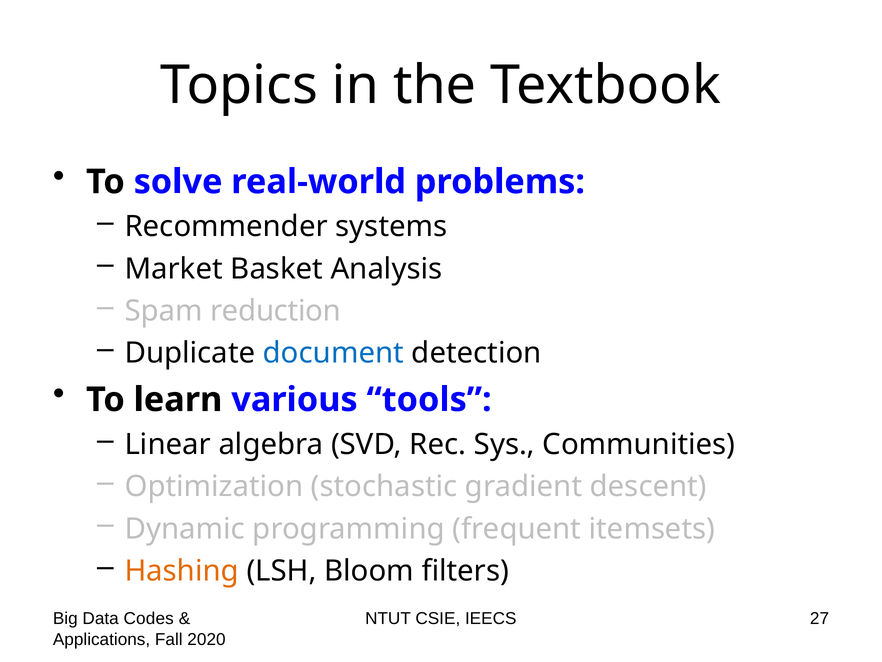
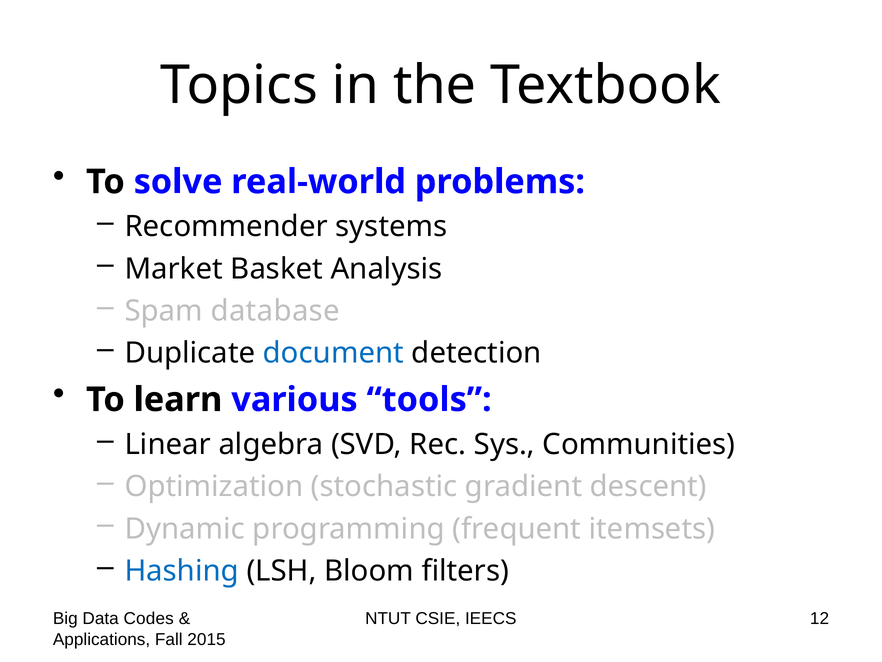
reduction: reduction -> database
Hashing colour: orange -> blue
27: 27 -> 12
2020: 2020 -> 2015
